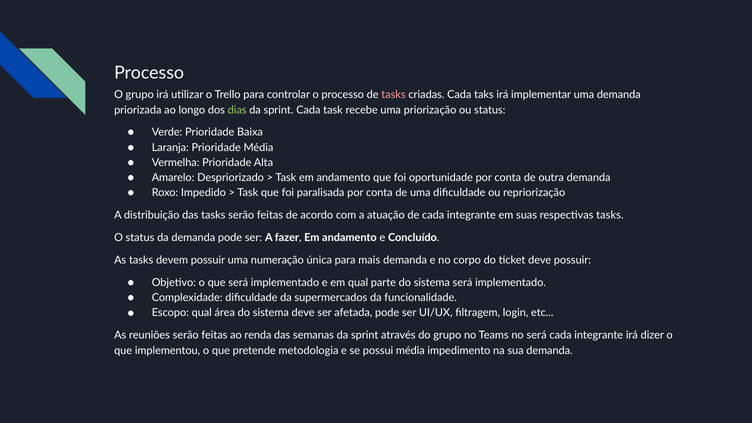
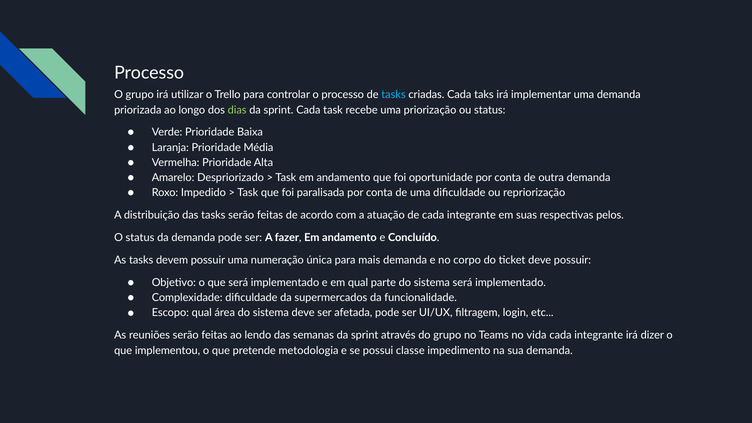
tasks at (393, 95) colour: pink -> light blue
respectivas tasks: tasks -> pelos
renda: renda -> lendo
no será: será -> vida
possui média: média -> classe
